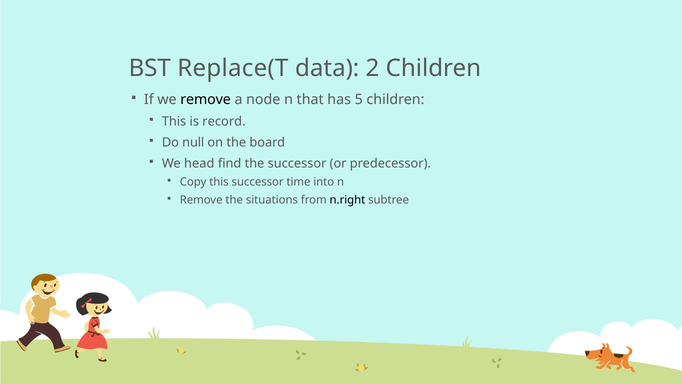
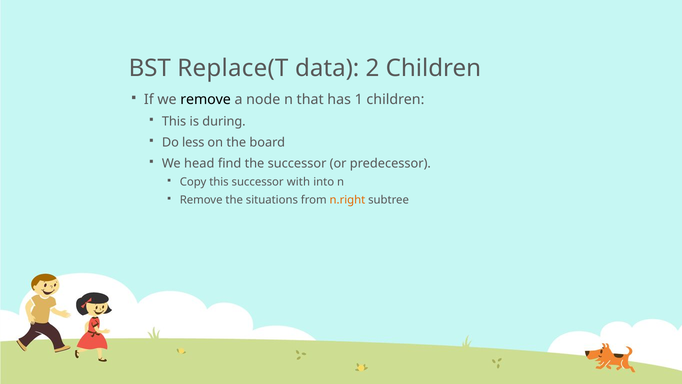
5: 5 -> 1
record: record -> during
null: null -> less
time: time -> with
n.right colour: black -> orange
